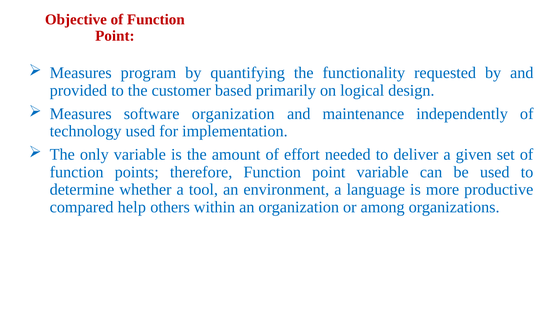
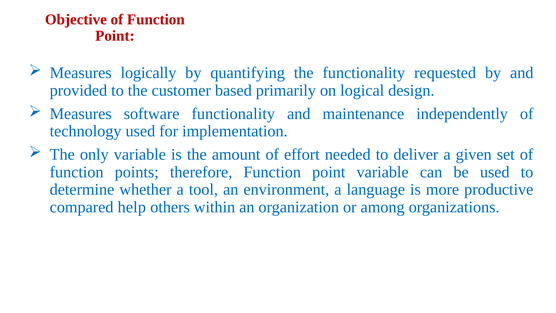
program: program -> logically
software organization: organization -> functionality
